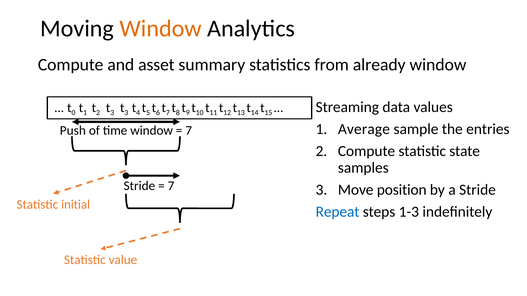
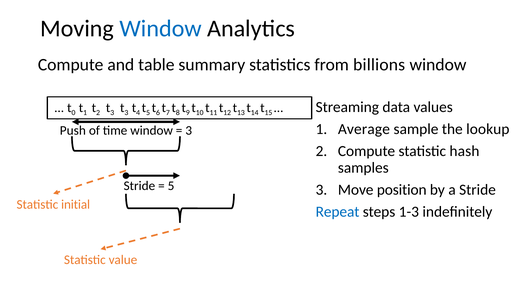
Window at (161, 28) colour: orange -> blue
asset: asset -> table
already: already -> billions
entries: entries -> lookup
7 at (189, 131): 7 -> 3
state: state -> hash
7 at (171, 186): 7 -> 5
